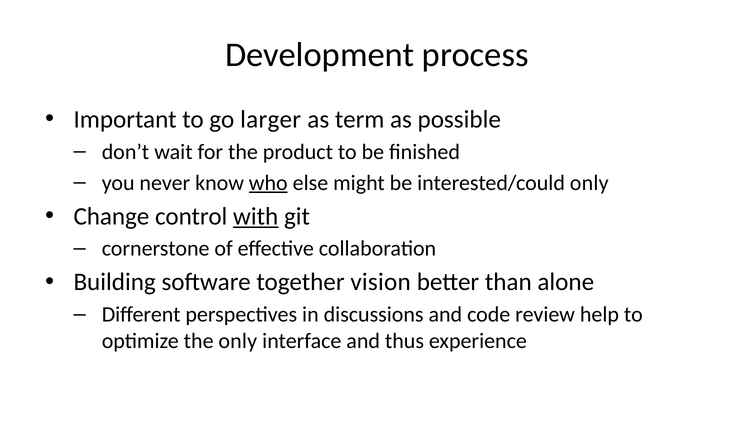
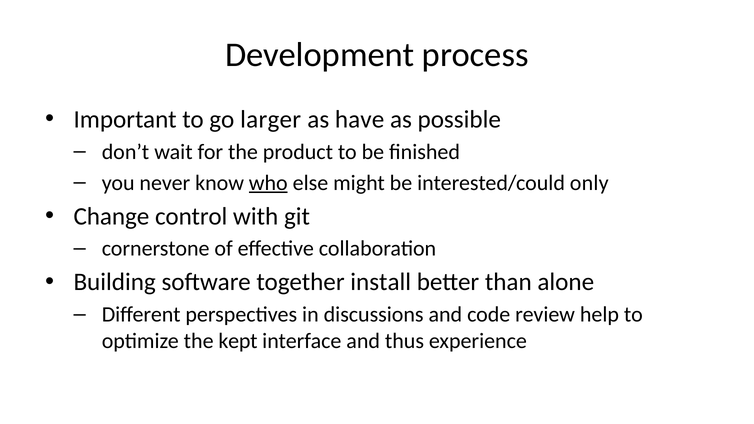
term: term -> have
with underline: present -> none
vision: vision -> install
the only: only -> kept
